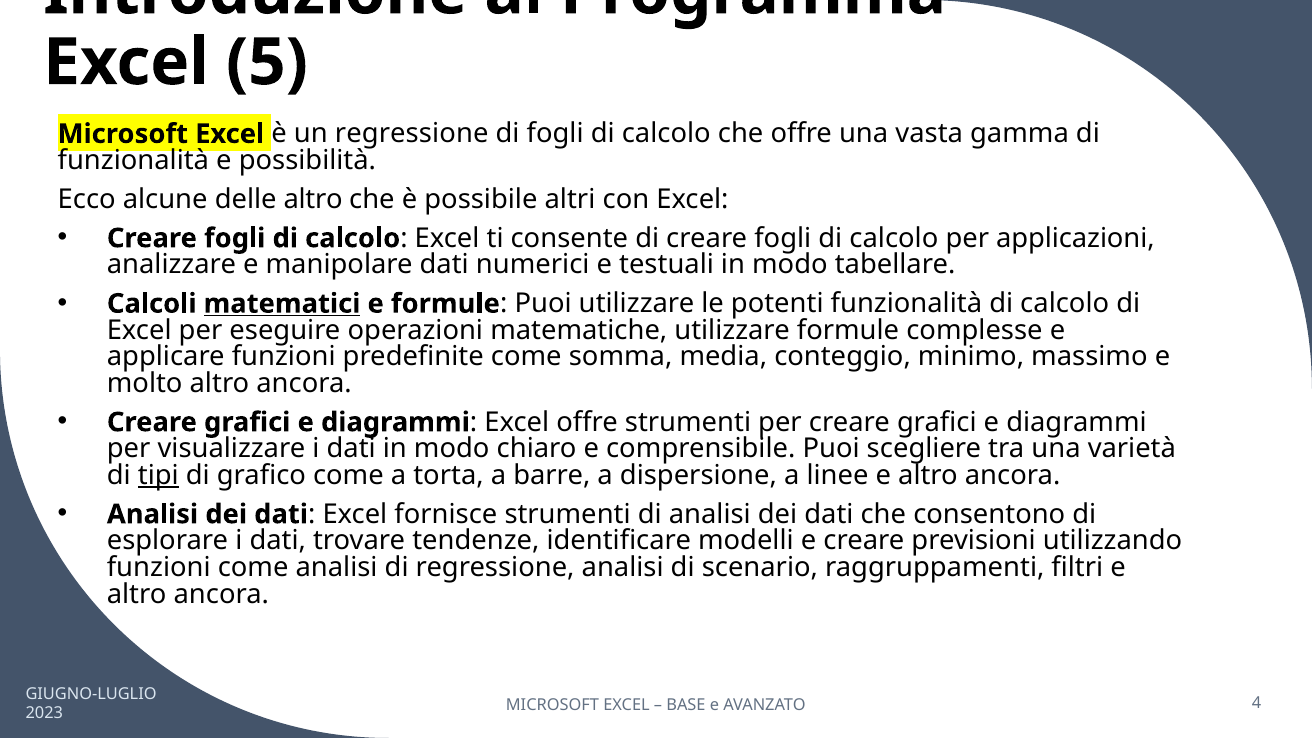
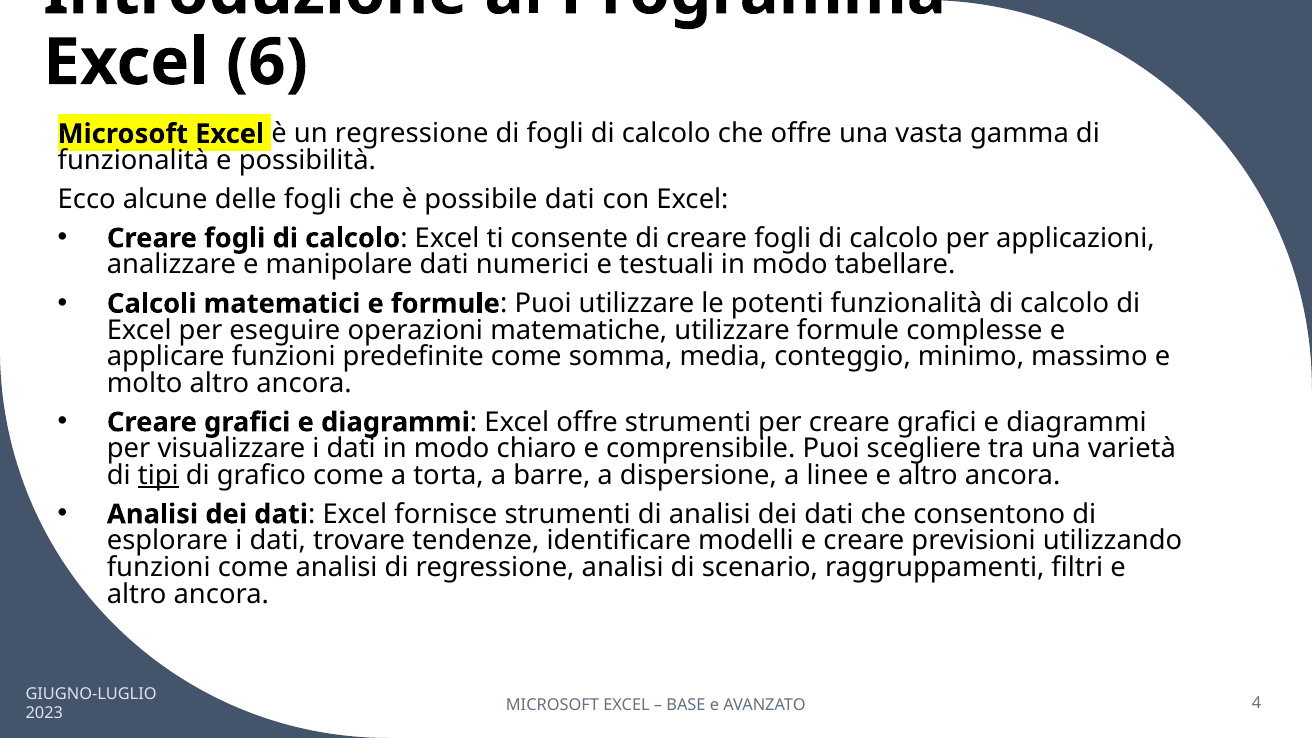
5: 5 -> 6
delle altro: altro -> fogli
possibile altri: altri -> dati
matematici underline: present -> none
